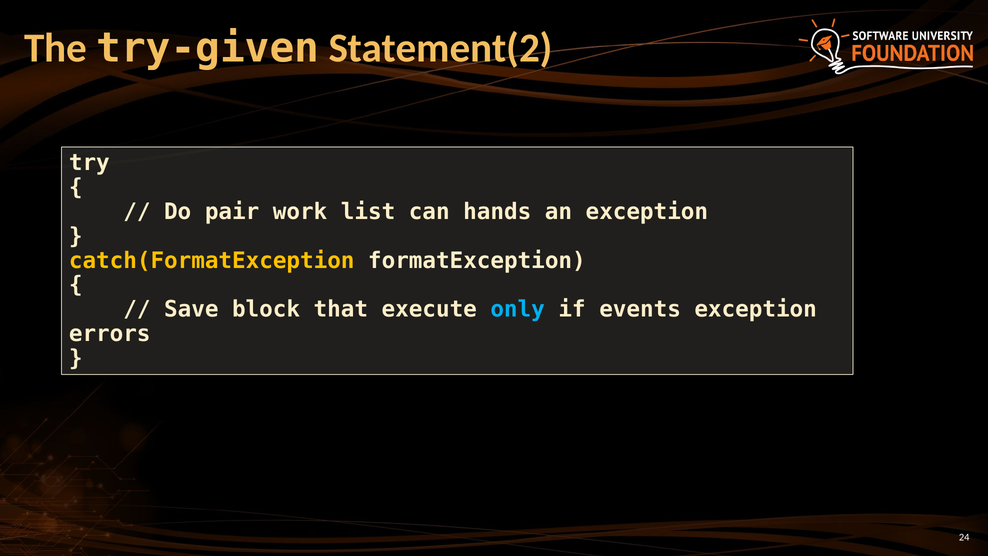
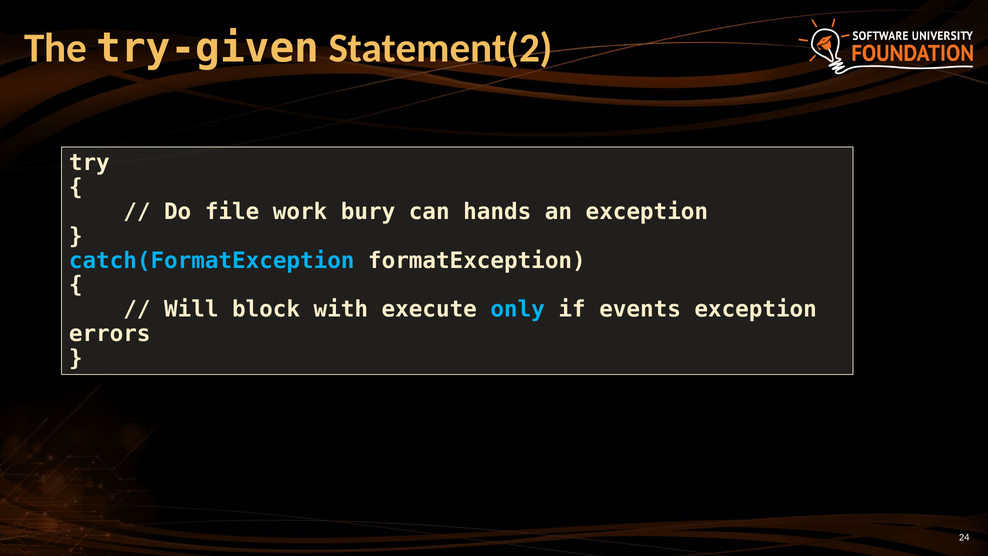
pair: pair -> file
list: list -> bury
catch(FormatException colour: yellow -> light blue
Save: Save -> Will
that: that -> with
